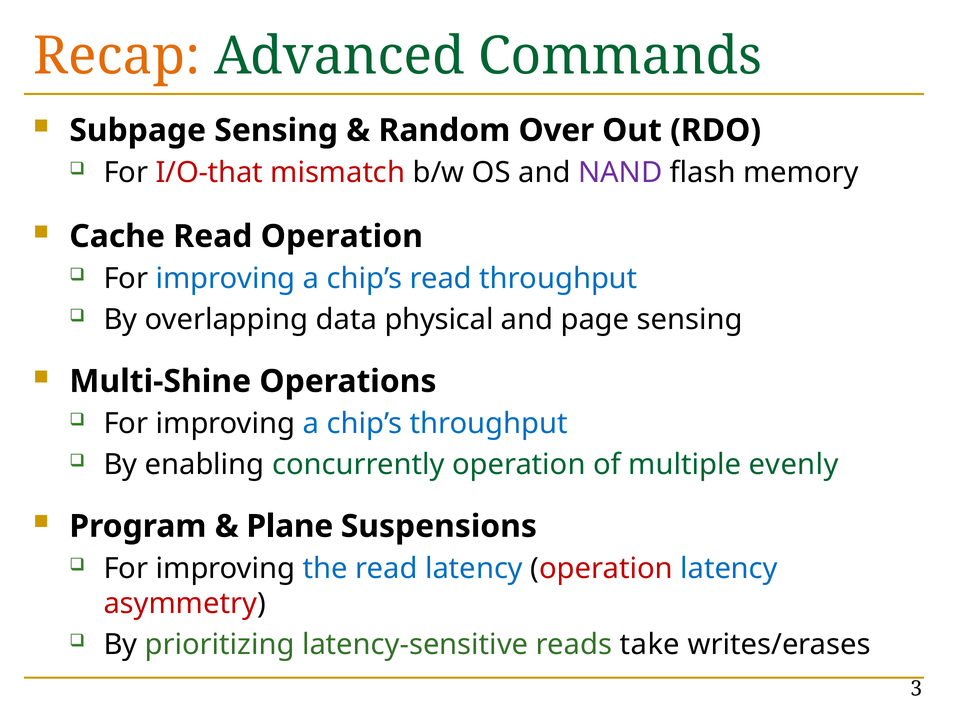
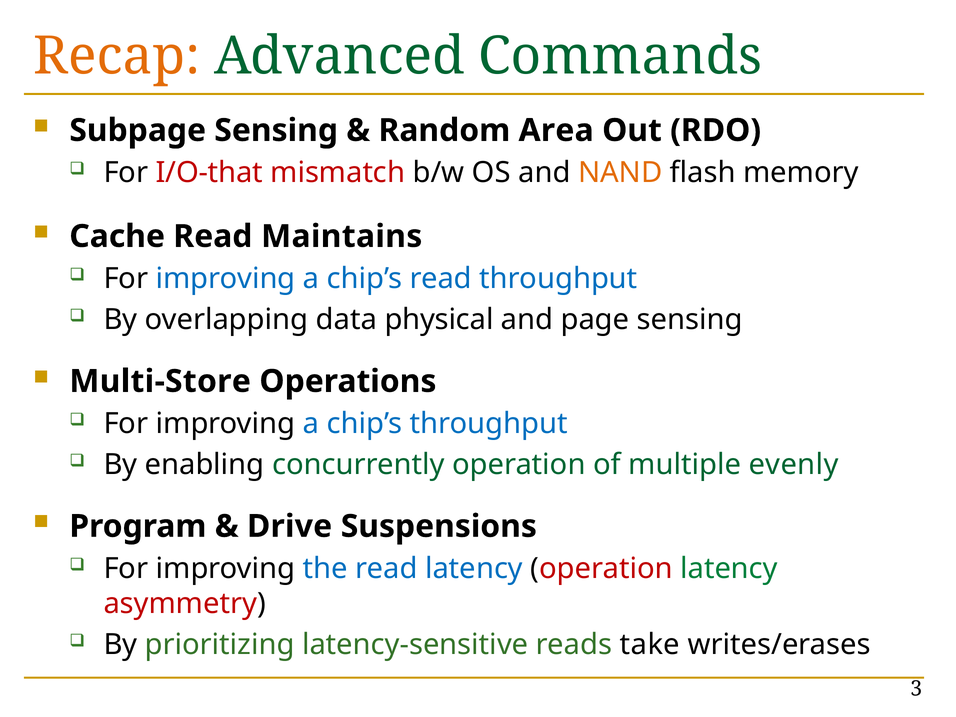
Over: Over -> Area
NAND colour: purple -> orange
Read Operation: Operation -> Maintains
Multi-Shine: Multi-Shine -> Multi-Store
Plane: Plane -> Drive
latency at (729, 569) colour: blue -> green
